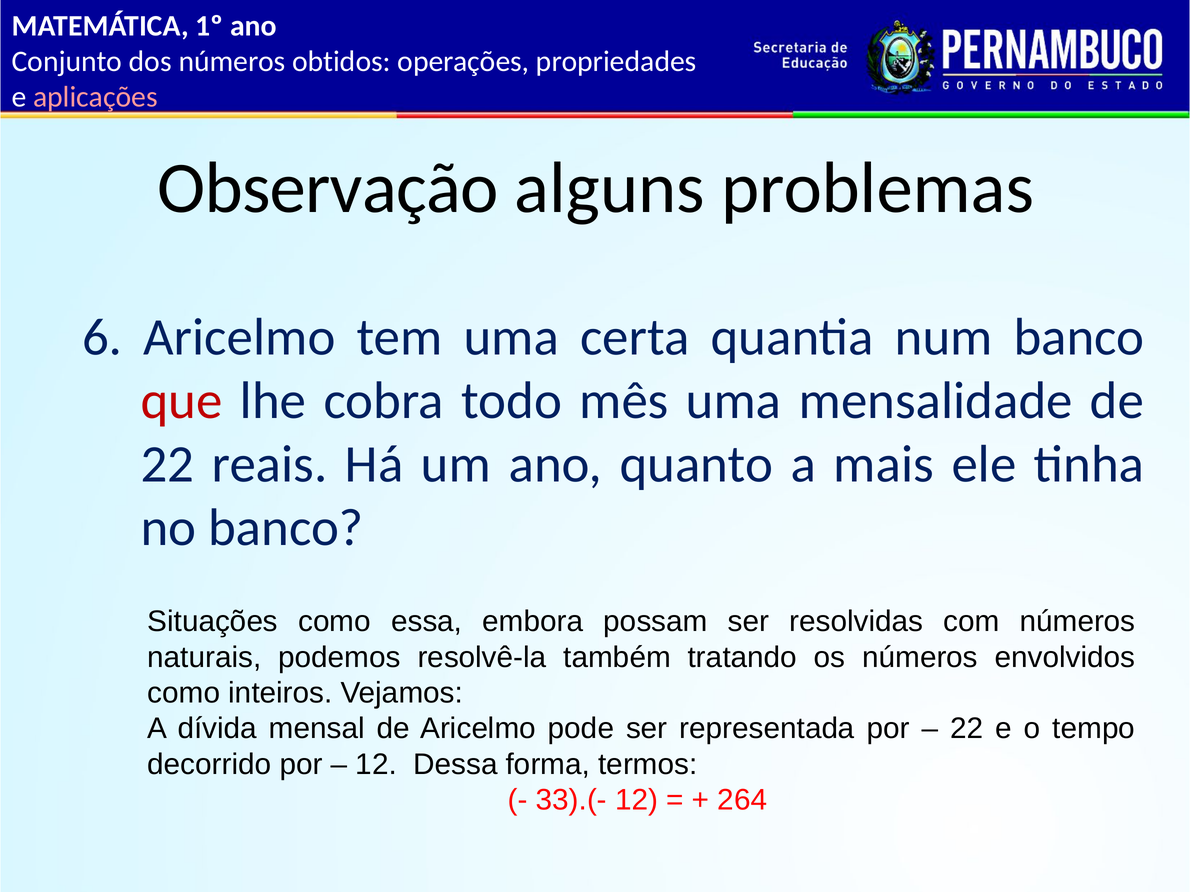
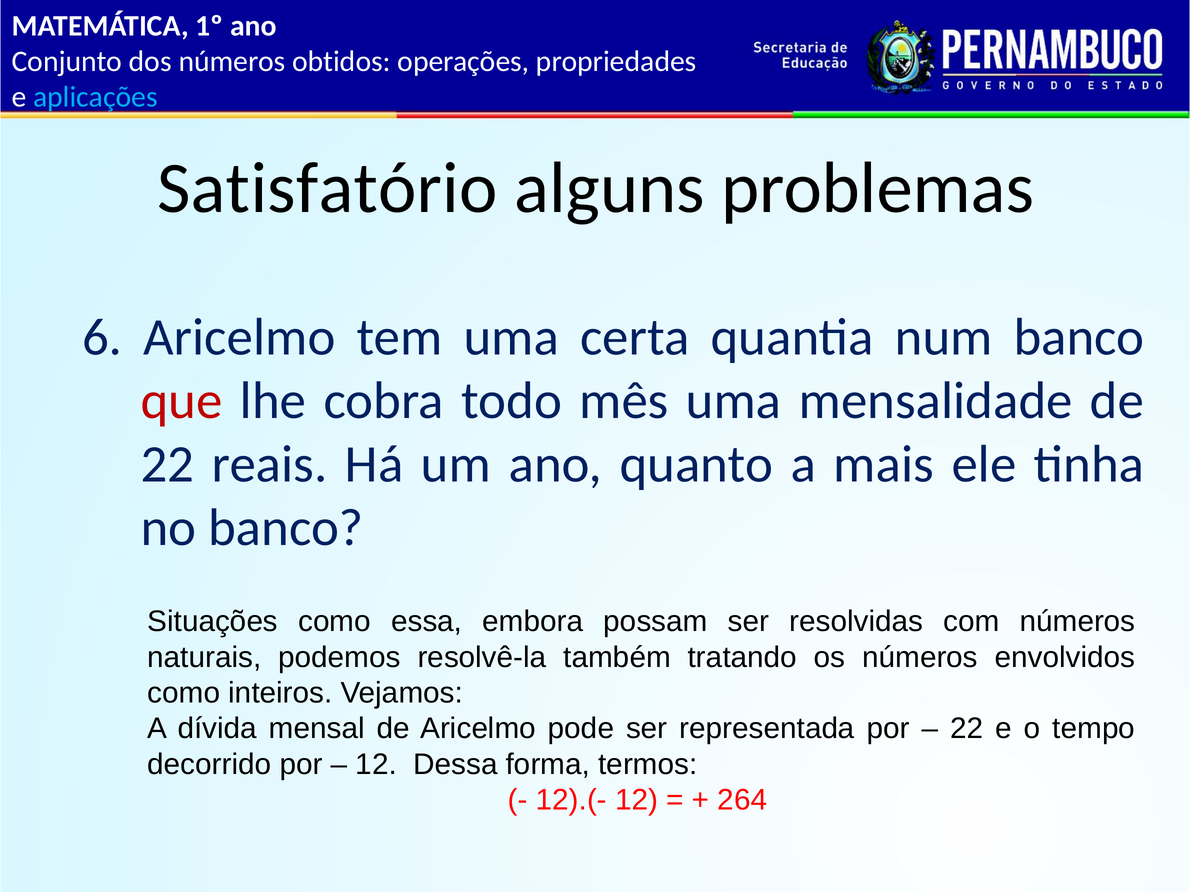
aplicações colour: pink -> light blue
Observação: Observação -> Satisfatório
33).(-: 33).(- -> 12).(-
